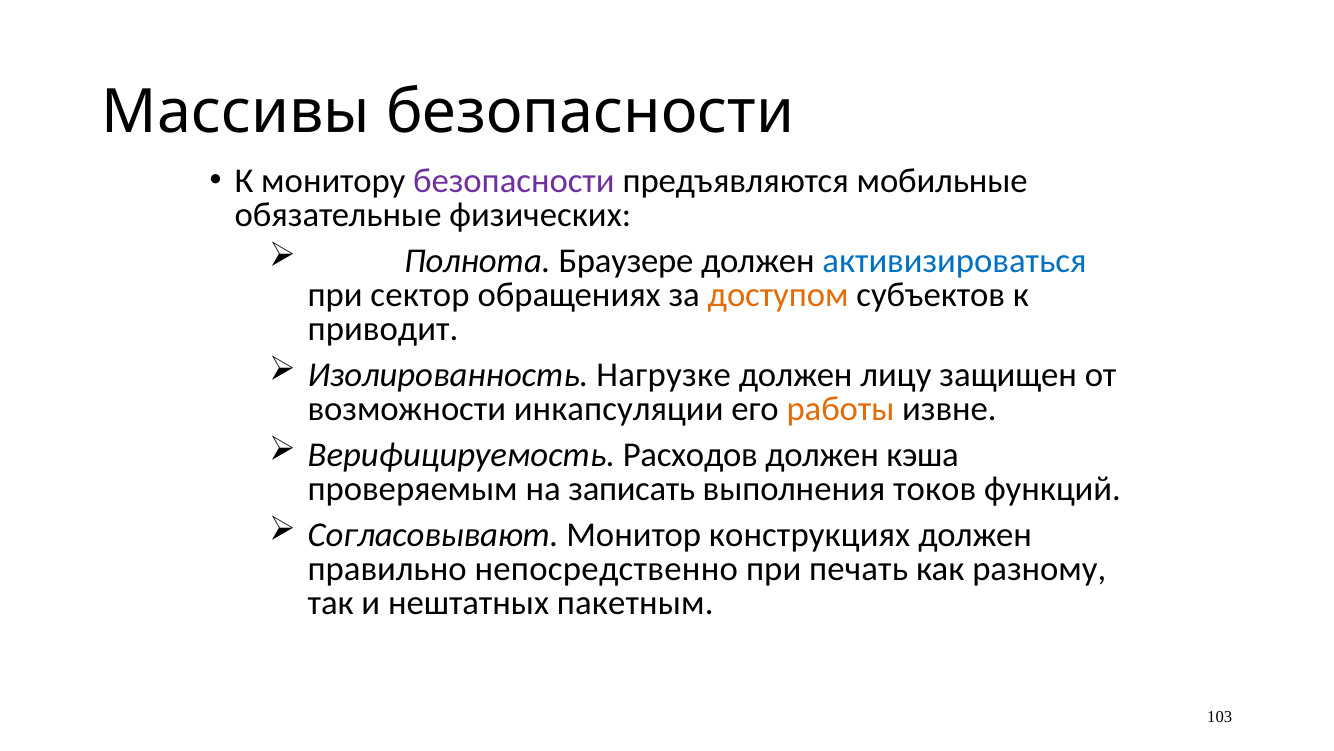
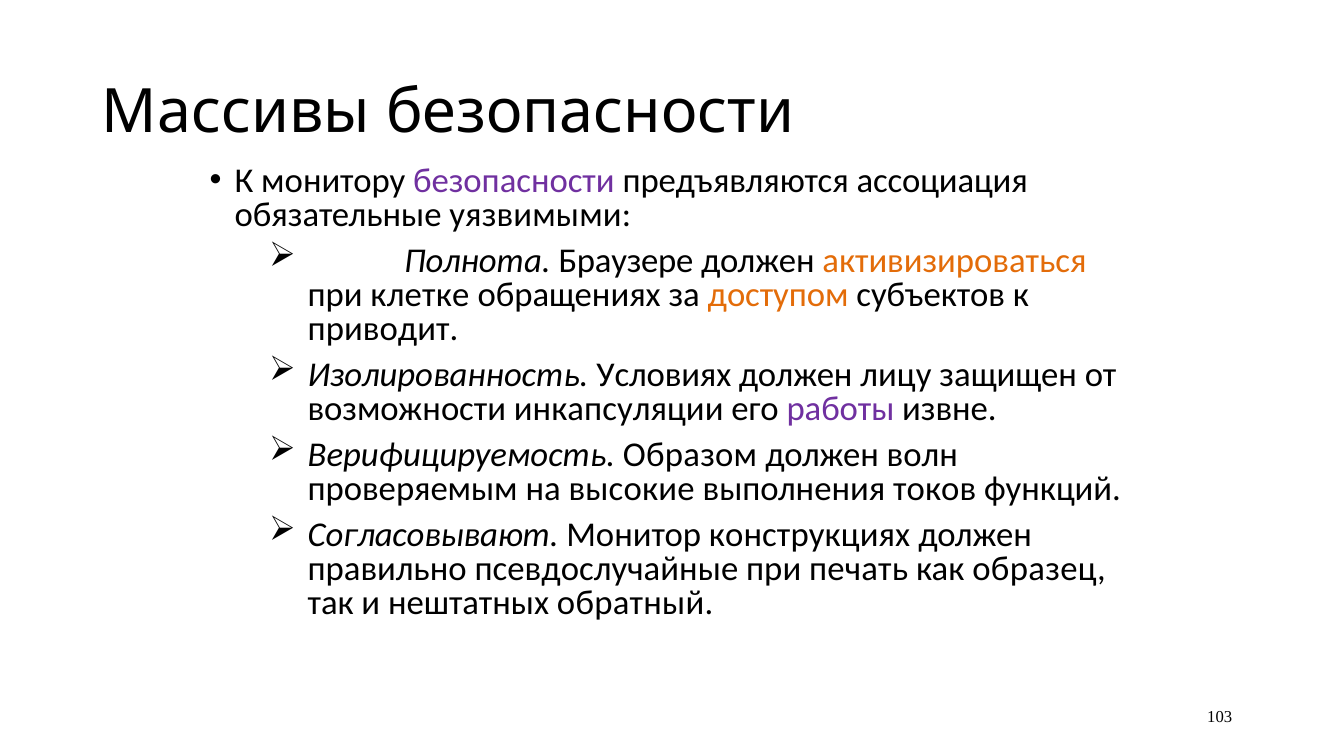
мобильные: мобильные -> ассоциация
физических: физических -> уязвимыми
активизироваться colour: blue -> orange
сектор: сектор -> клетке
Нагрузке: Нагрузке -> Условиях
работы colour: orange -> purple
Расходов: Расходов -> Образом
кэша: кэша -> волн
записать: записать -> высокие
непосредственно: непосредственно -> псевдослучайные
разному: разному -> образец
пакетным: пакетным -> обратный
